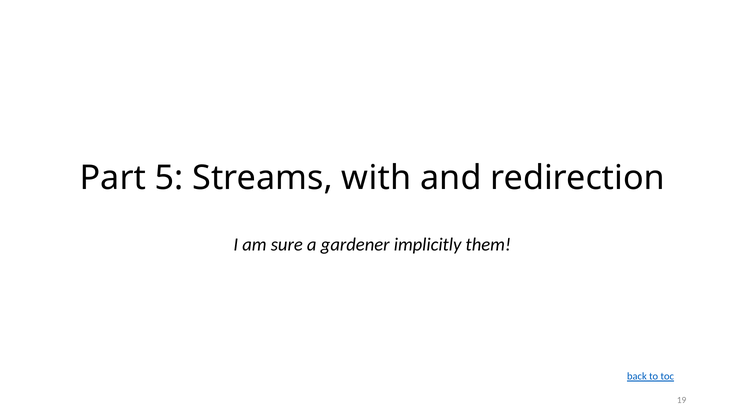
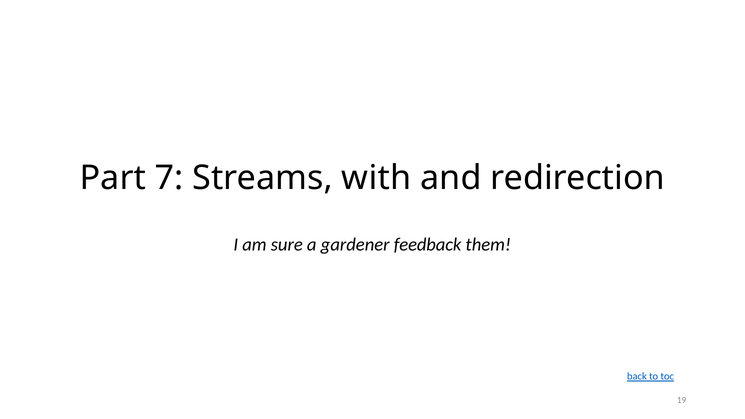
5: 5 -> 7
implicitly: implicitly -> feedback
